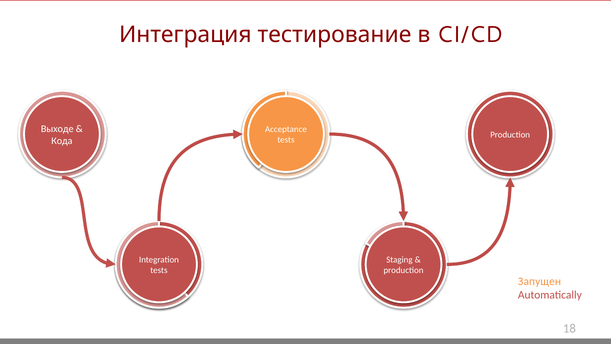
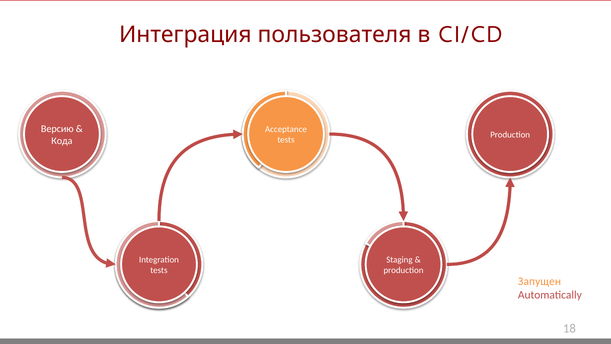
тестирование: тестирование -> пользователя
Выходе: Выходе -> Версию
